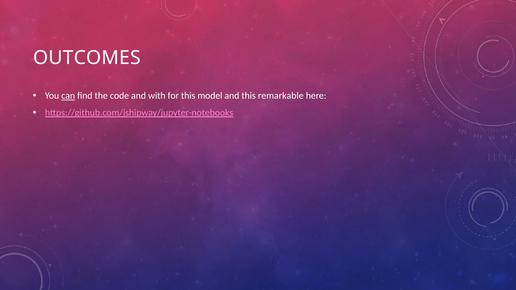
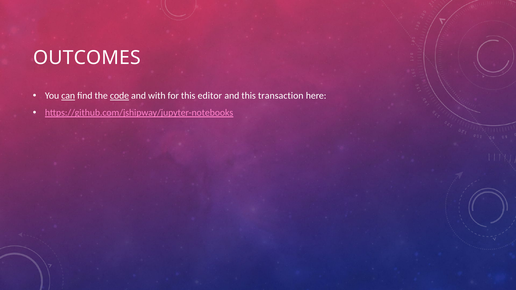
code underline: none -> present
model: model -> editor
remarkable: remarkable -> transaction
